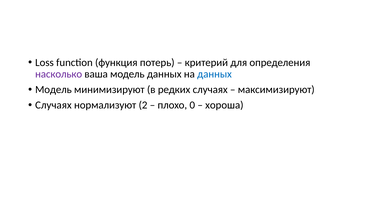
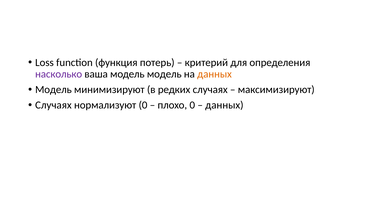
модель данных: данных -> модель
данных at (215, 74) colour: blue -> orange
нормализуют 2: 2 -> 0
хороша at (224, 105): хороша -> данных
